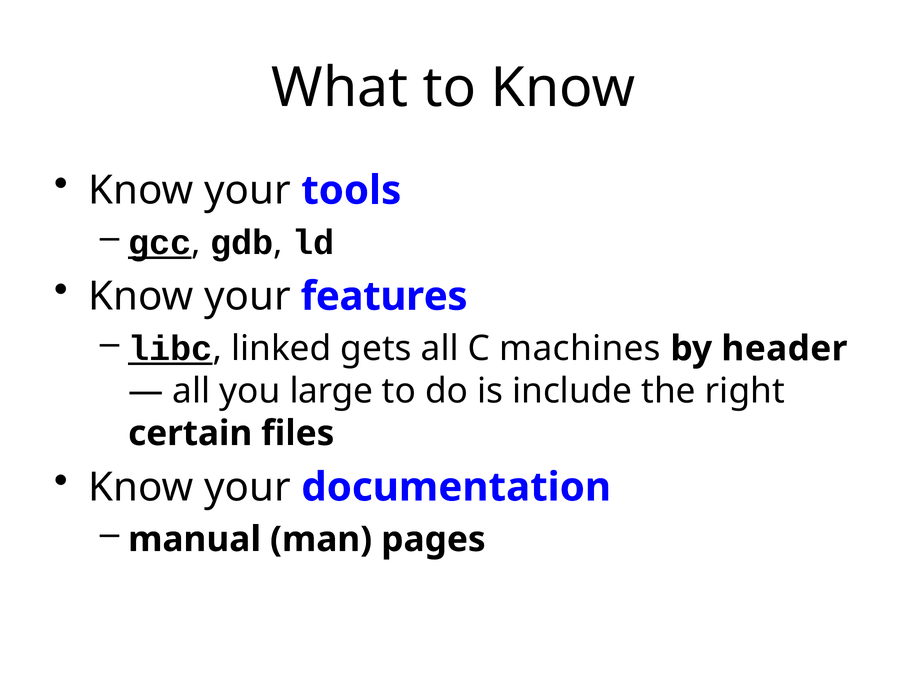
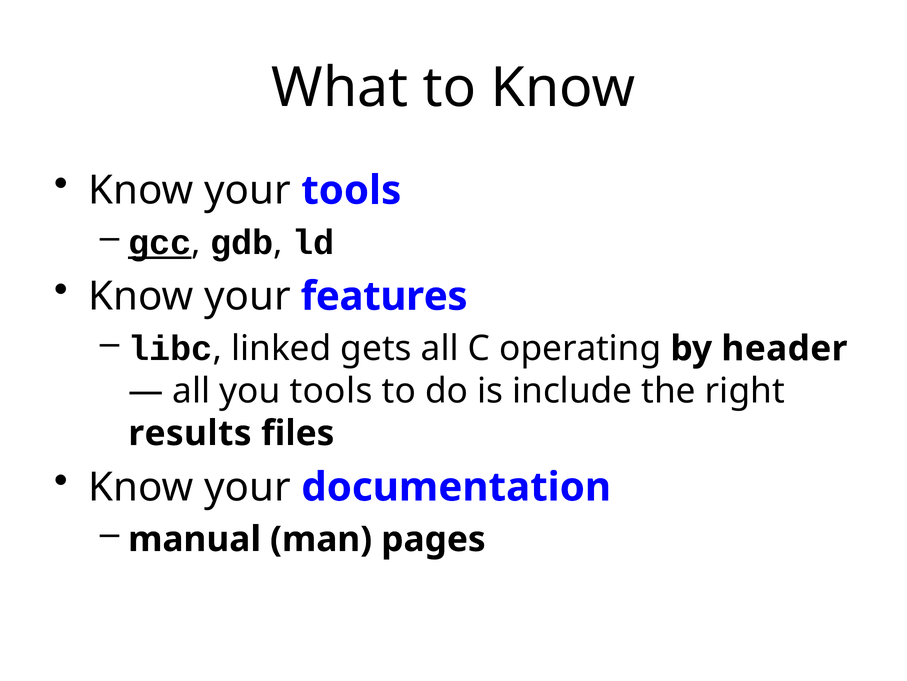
libc underline: present -> none
machines: machines -> operating
you large: large -> tools
certain: certain -> results
